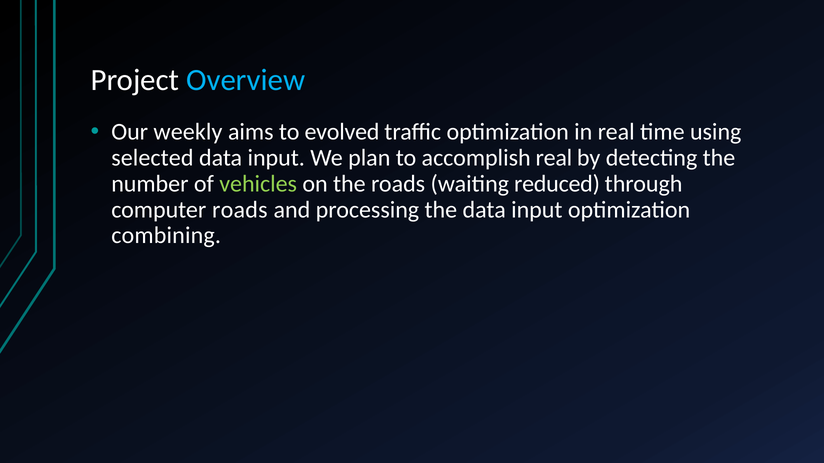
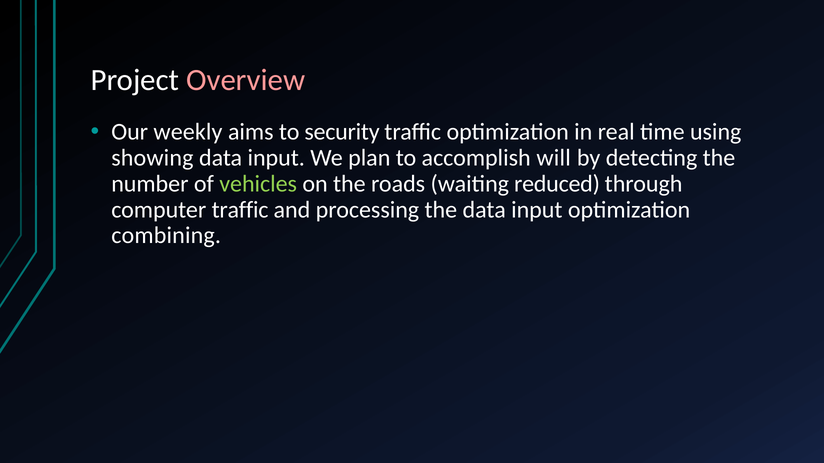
Overview colour: light blue -> pink
evolved: evolved -> security
selected: selected -> showing
accomplish real: real -> will
computer roads: roads -> traffic
